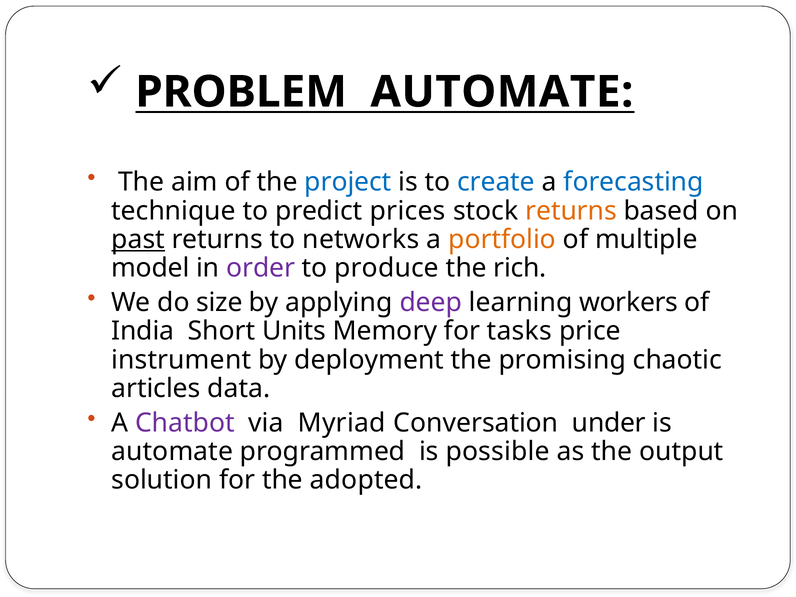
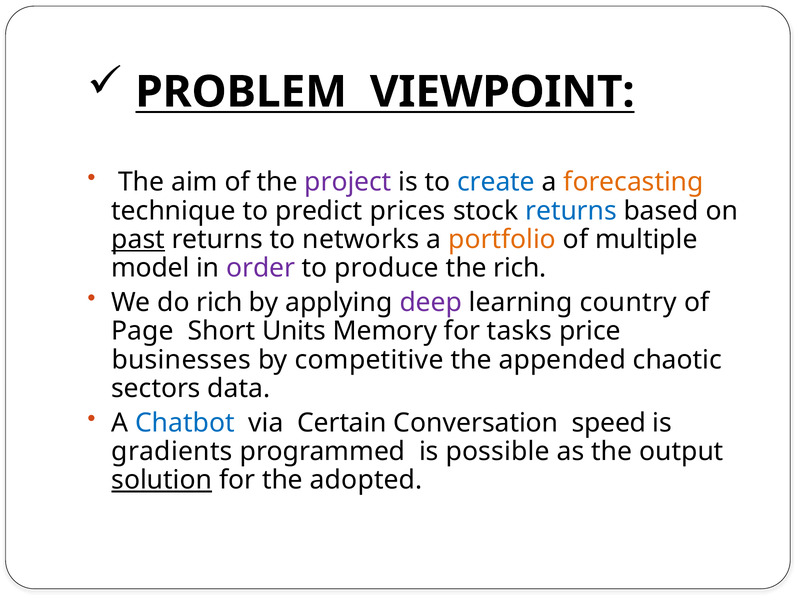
PROBLEM AUTOMATE: AUTOMATE -> VIEWPOINT
project colour: blue -> purple
forecasting colour: blue -> orange
returns at (571, 211) colour: orange -> blue
do size: size -> rich
workers: workers -> country
India: India -> Page
instrument: instrument -> businesses
deployment: deployment -> competitive
promising: promising -> appended
articles: articles -> sectors
Chatbot colour: purple -> blue
Myriad: Myriad -> Certain
under: under -> speed
automate at (172, 451): automate -> gradients
solution underline: none -> present
